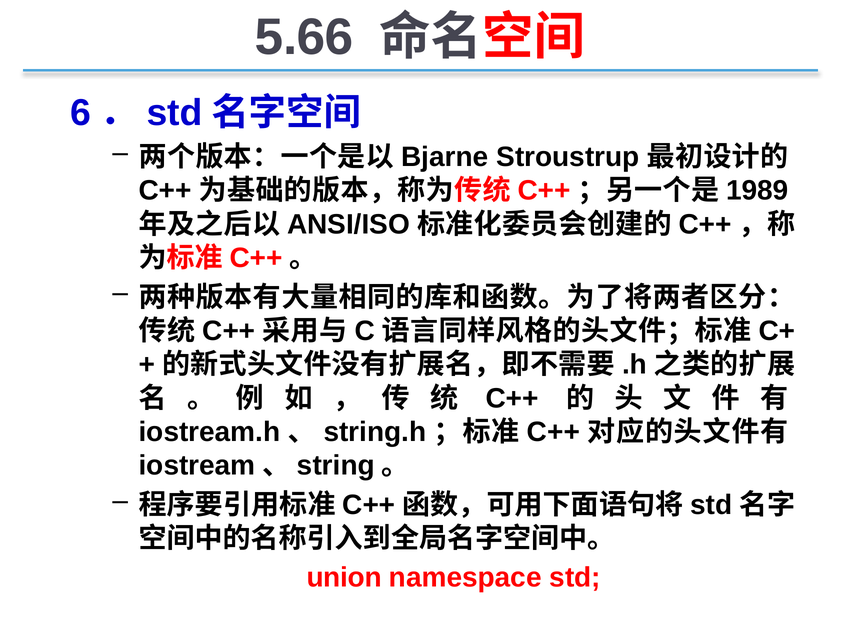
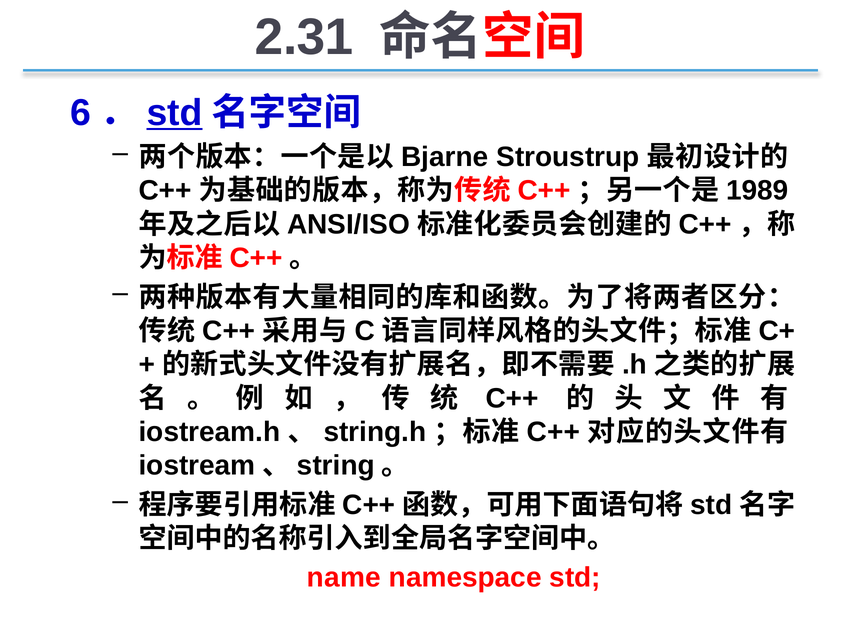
5.66: 5.66 -> 2.31
std at (175, 113) underline: none -> present
union: union -> name
